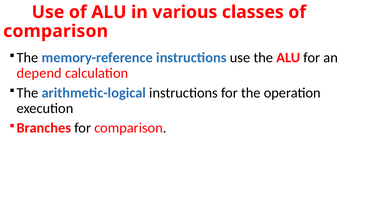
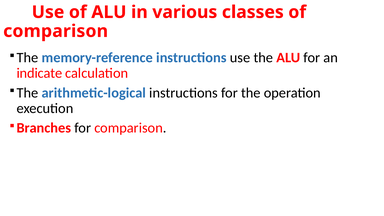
depend: depend -> indicate
